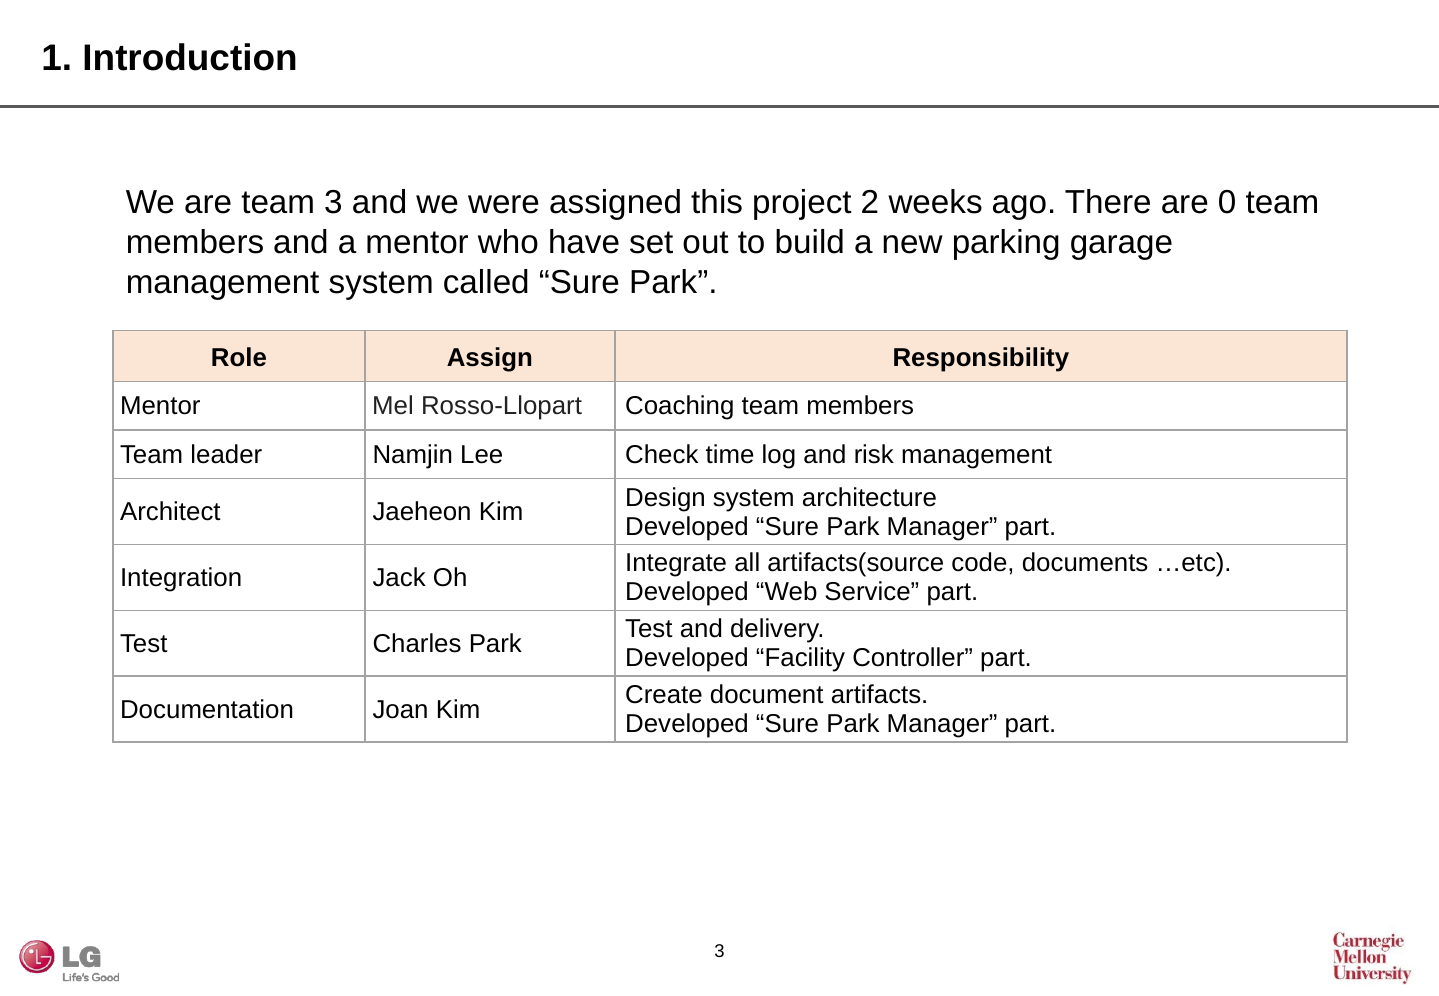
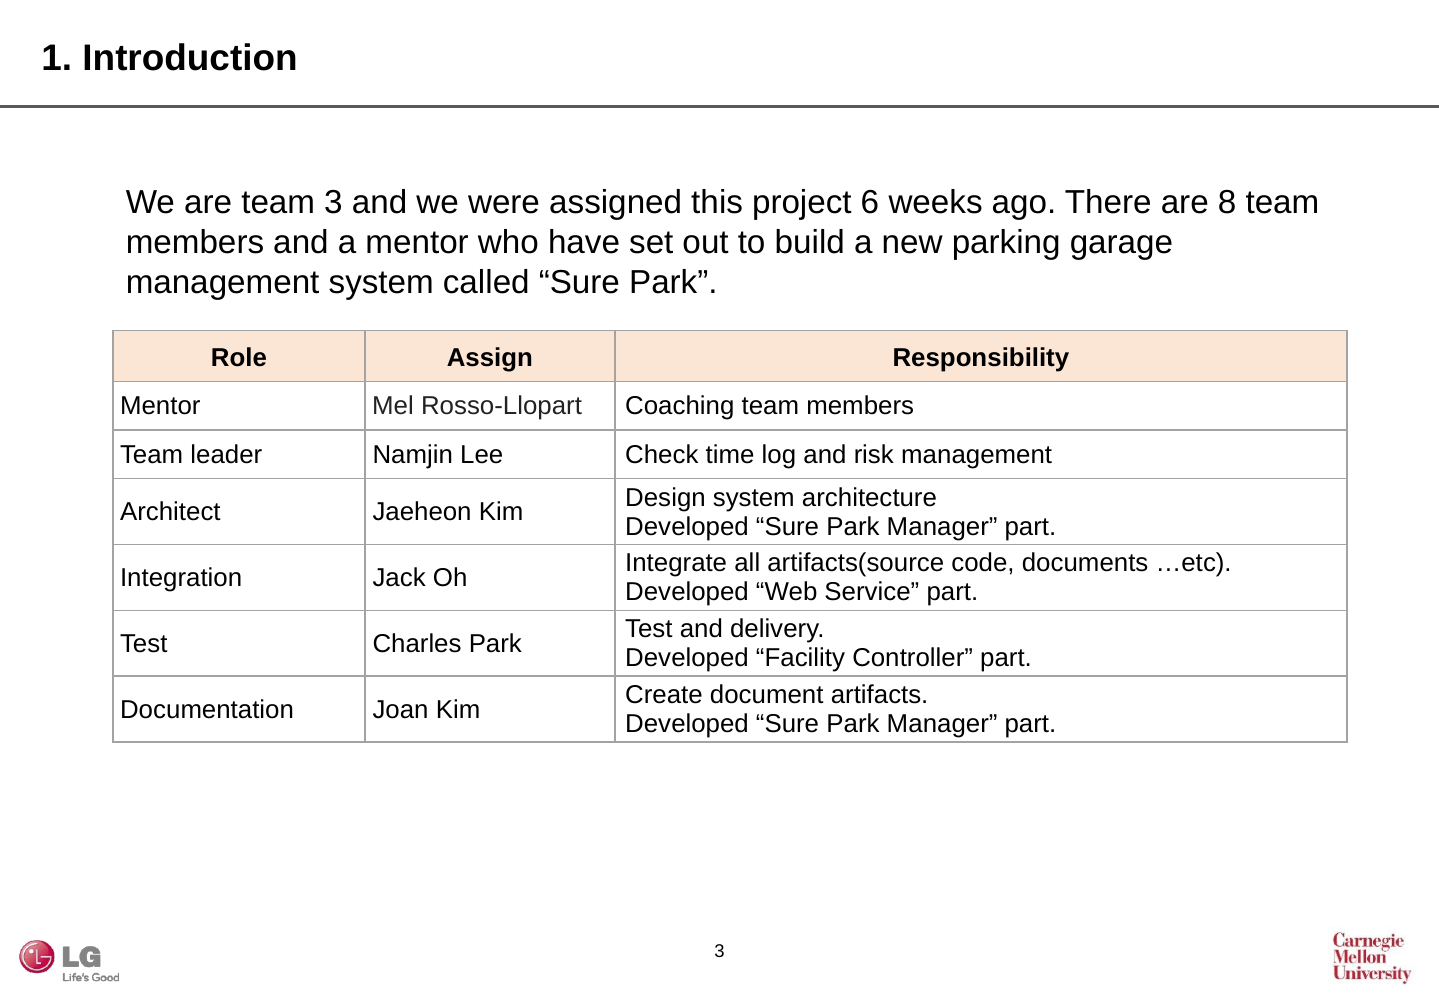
2: 2 -> 6
0: 0 -> 8
